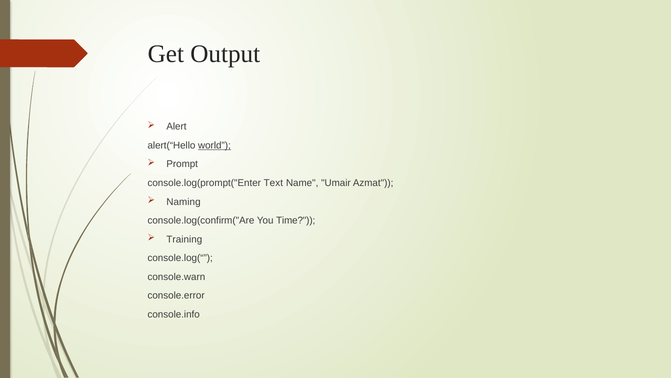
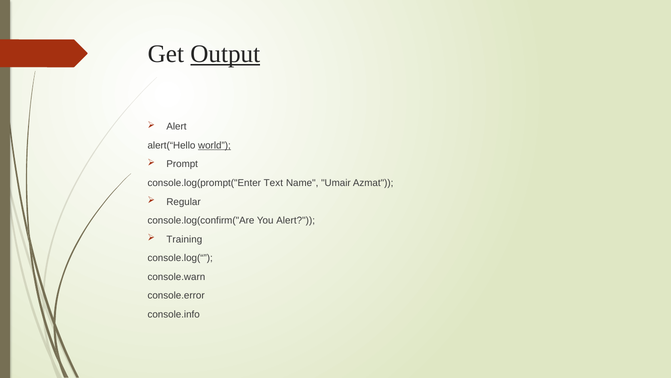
Output underline: none -> present
Naming: Naming -> Regular
You Time: Time -> Alert
